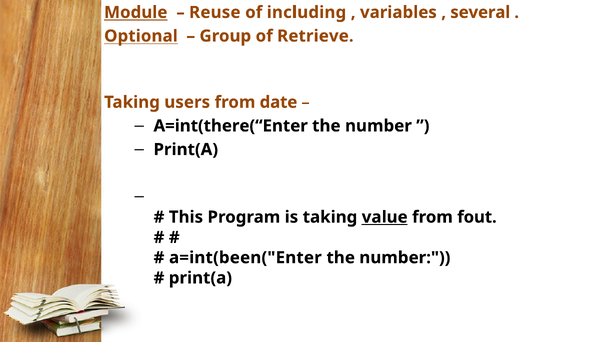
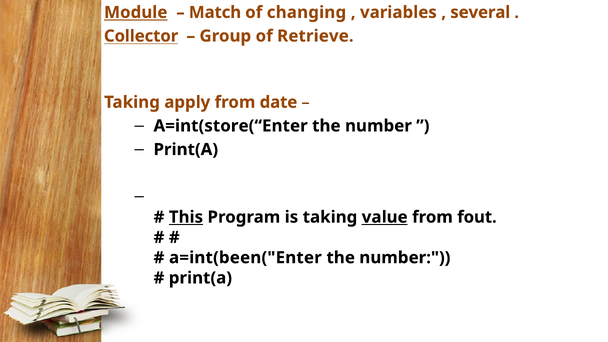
Reuse: Reuse -> Match
including: including -> changing
Optional: Optional -> Collector
users: users -> apply
A=int(there(“Enter: A=int(there(“Enter -> A=int(store(“Enter
This underline: none -> present
